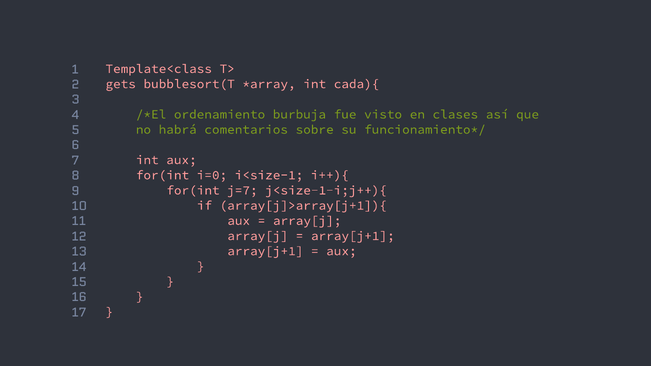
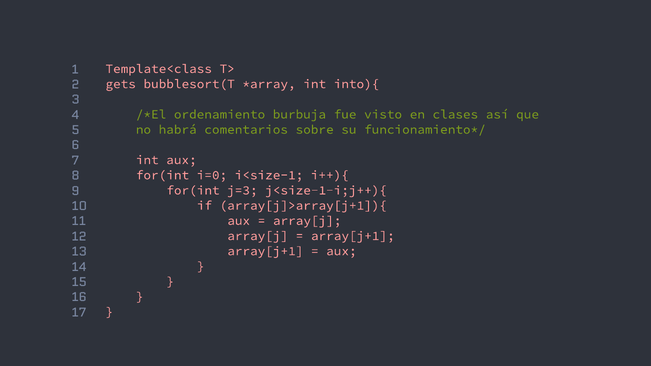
cada){: cada){ -> into){
j=7: j=7 -> j=3
